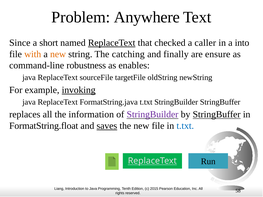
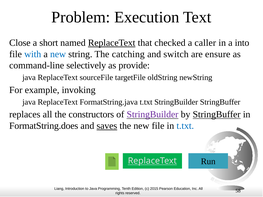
Anywhere: Anywhere -> Execution
Since: Since -> Close
with colour: orange -> blue
new at (58, 54) colour: orange -> blue
finally: finally -> switch
robustness: robustness -> selectively
enables: enables -> provide
invoking underline: present -> none
information: information -> constructors
FormatString.float: FormatString.float -> FormatString.does
